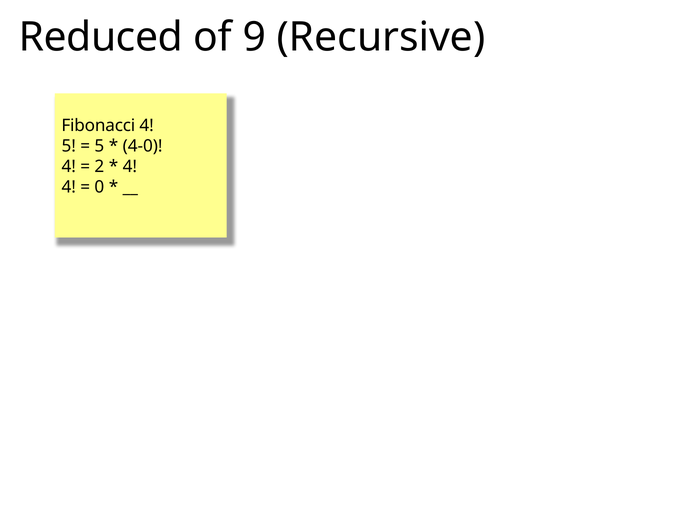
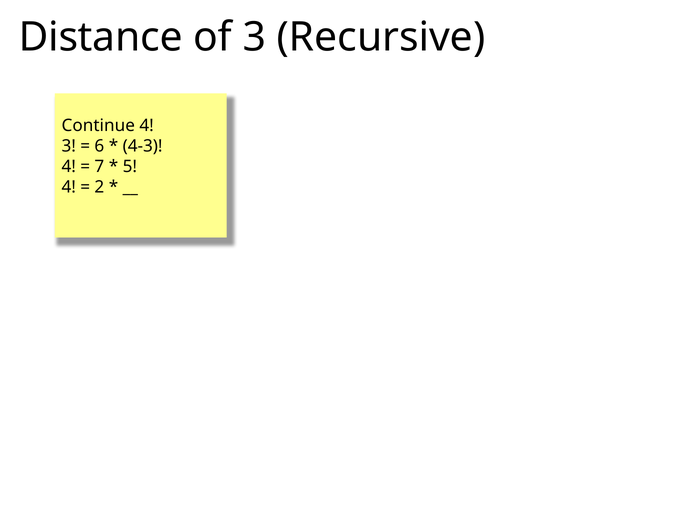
Reduced: Reduced -> Distance
of 9: 9 -> 3
Fibonacci: Fibonacci -> Continue
5 at (69, 146): 5 -> 3
5 at (99, 146): 5 -> 6
4-0: 4-0 -> 4-3
2: 2 -> 7
4 at (130, 166): 4 -> 5
0: 0 -> 2
